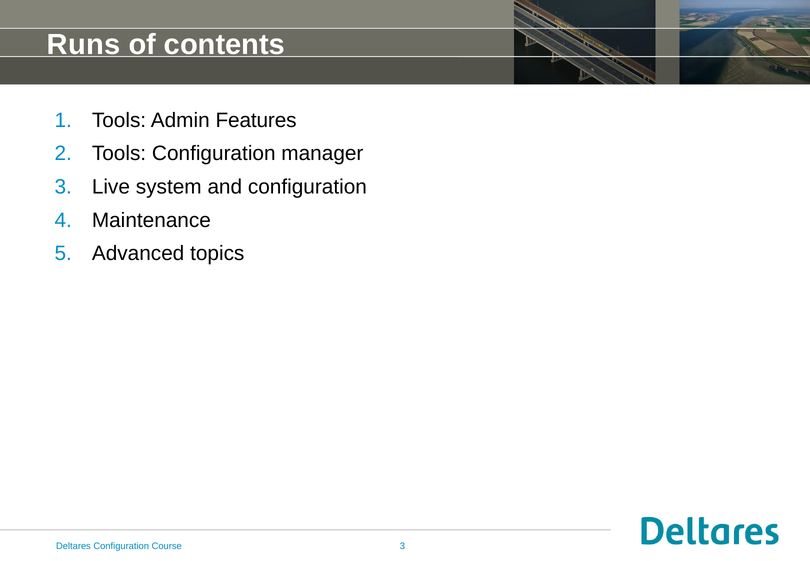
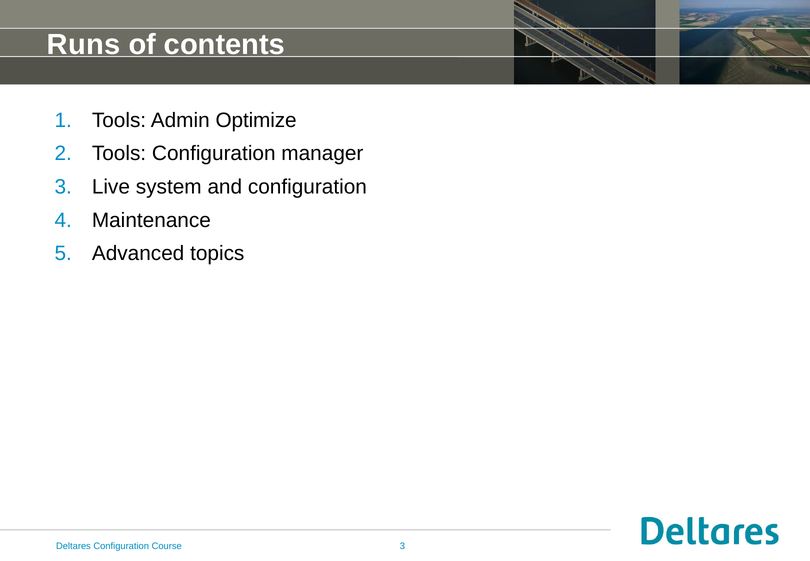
Features: Features -> Optimize
